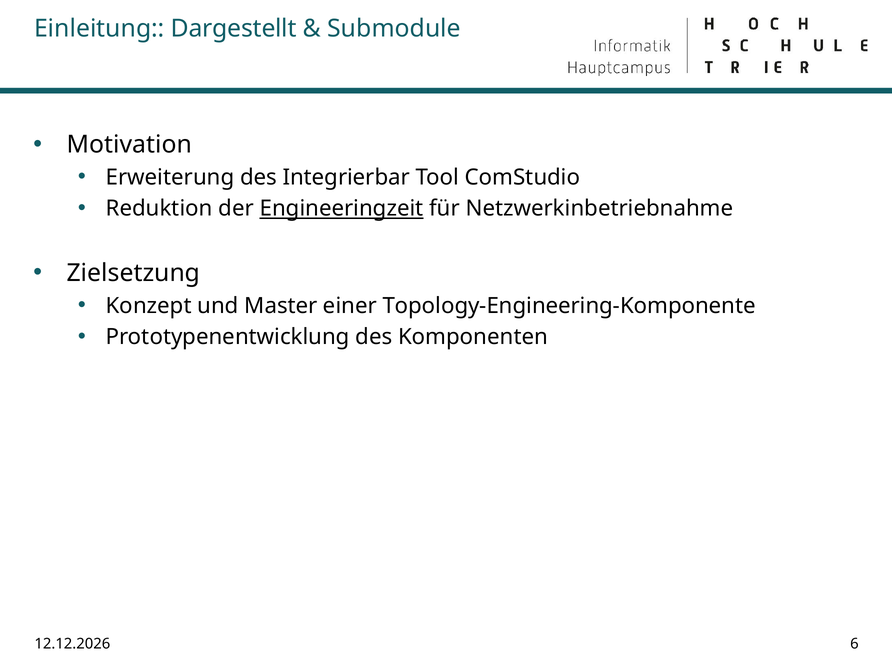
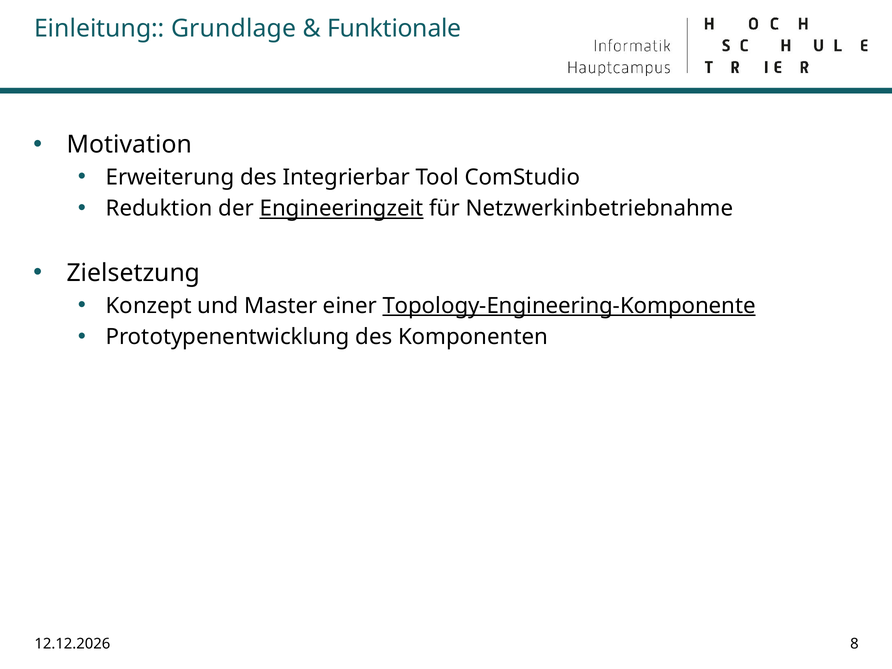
Dargestellt: Dargestellt -> Grundlage
Submodule: Submodule -> Funktionale
Topology-Engineering-Komponente underline: none -> present
6: 6 -> 8
